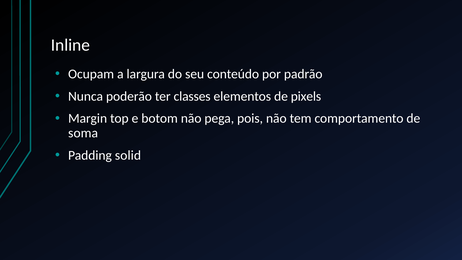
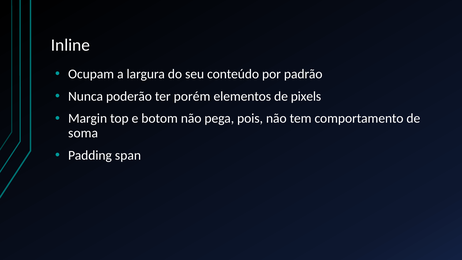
classes: classes -> porém
solid: solid -> span
